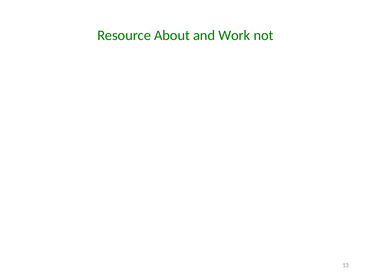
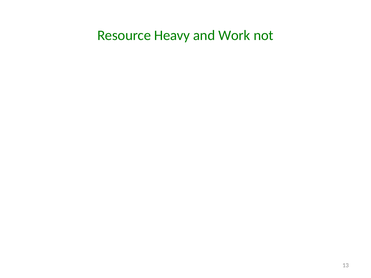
About: About -> Heavy
